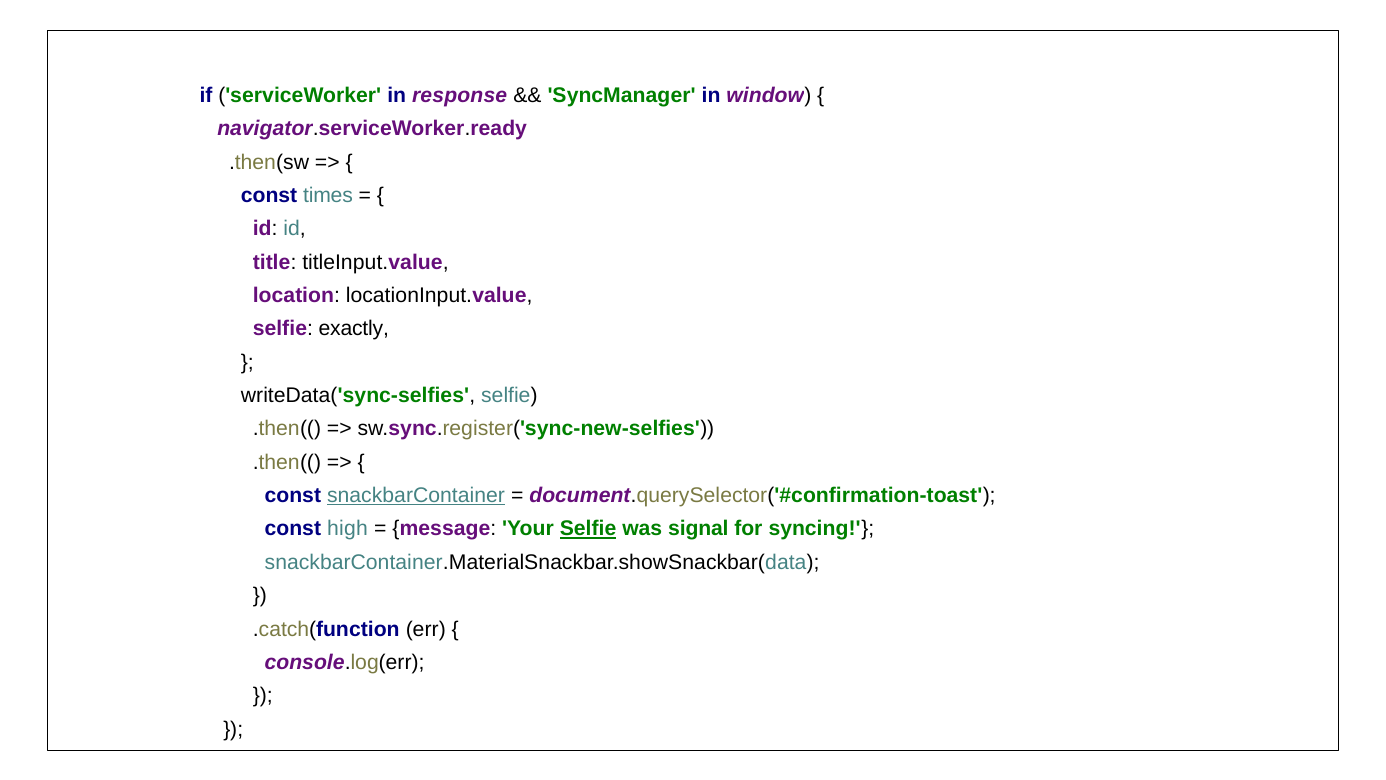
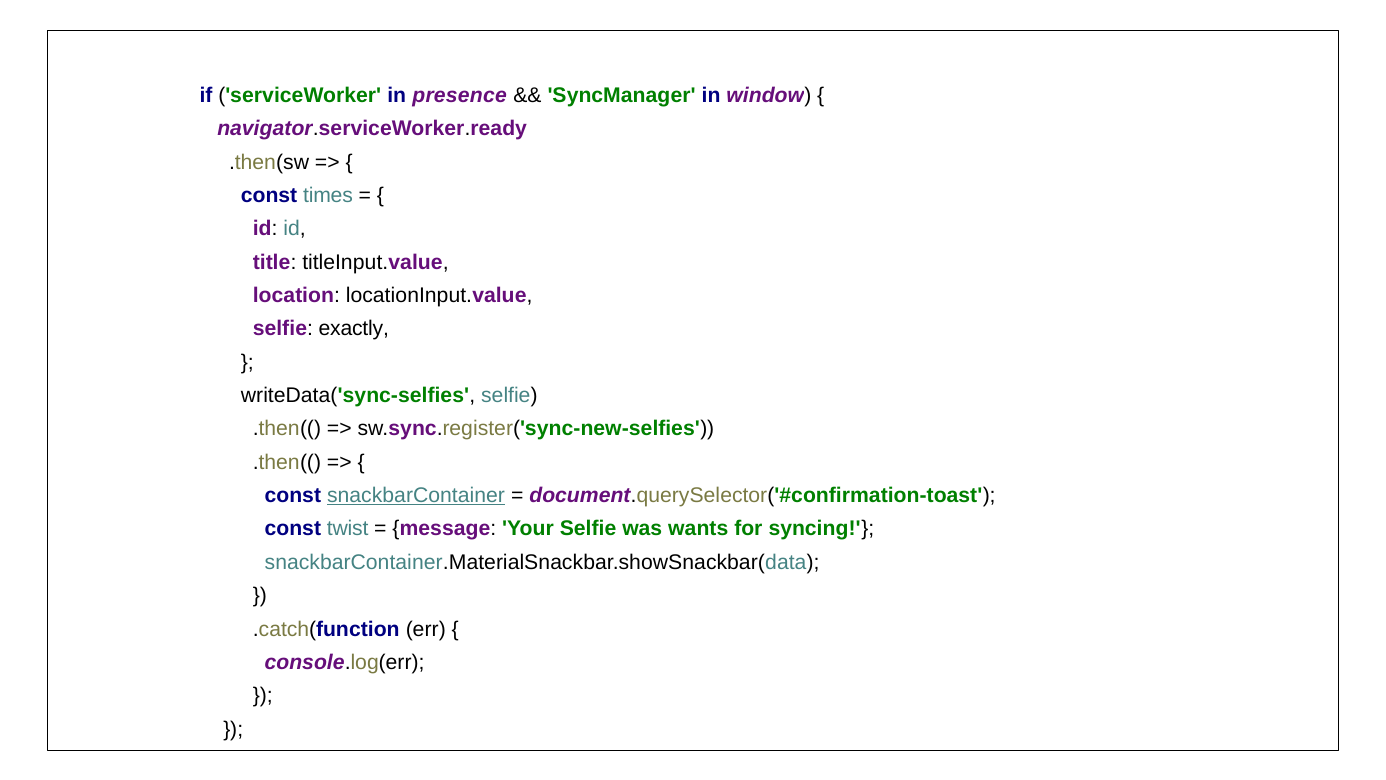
response: response -> presence
high: high -> twist
Selfie at (588, 529) underline: present -> none
signal: signal -> wants
